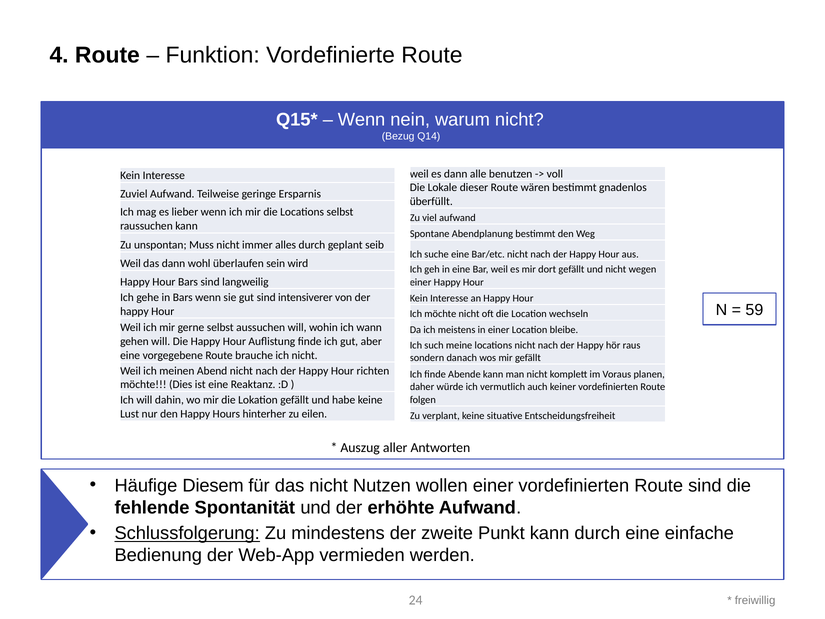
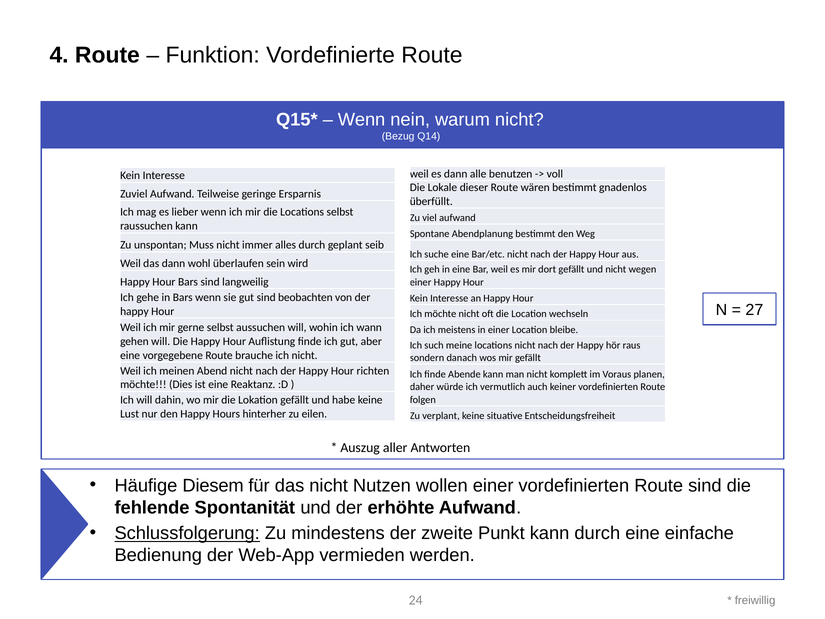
intensiverer: intensiverer -> beobachten
59: 59 -> 27
